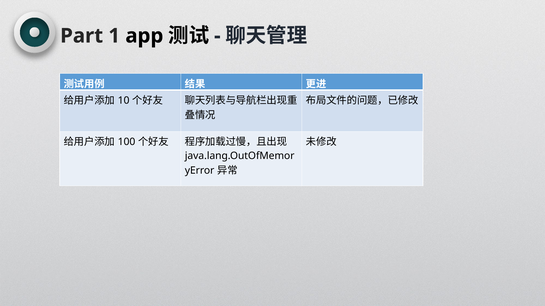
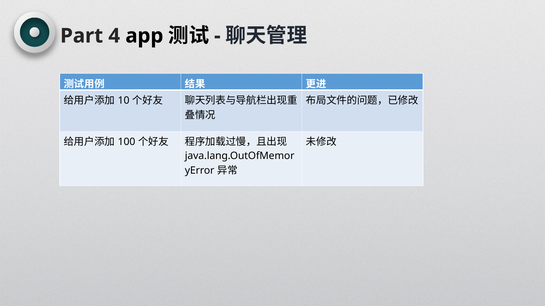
1: 1 -> 4
